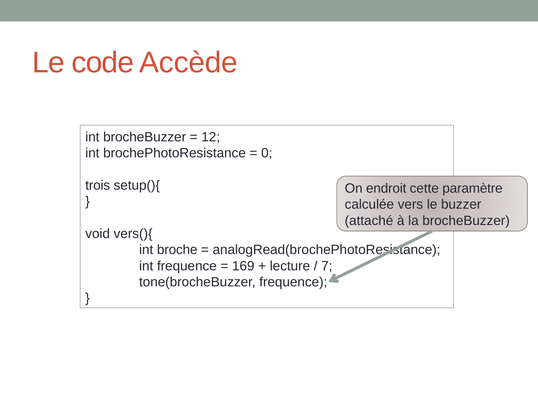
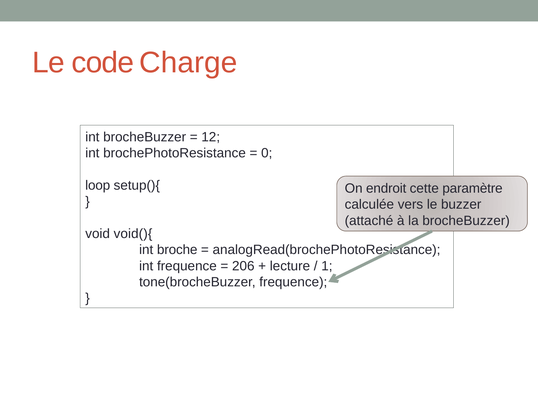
Accède: Accède -> Charge
trois: trois -> loop
vers(){: vers(){ -> void(){
169: 169 -> 206
7: 7 -> 1
